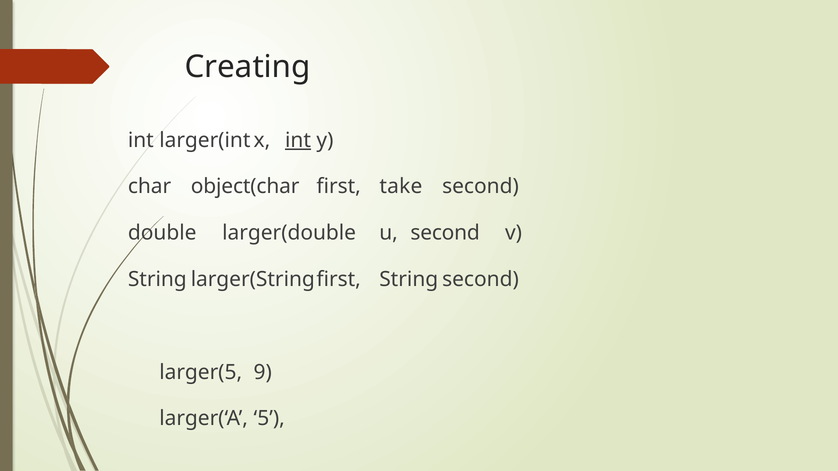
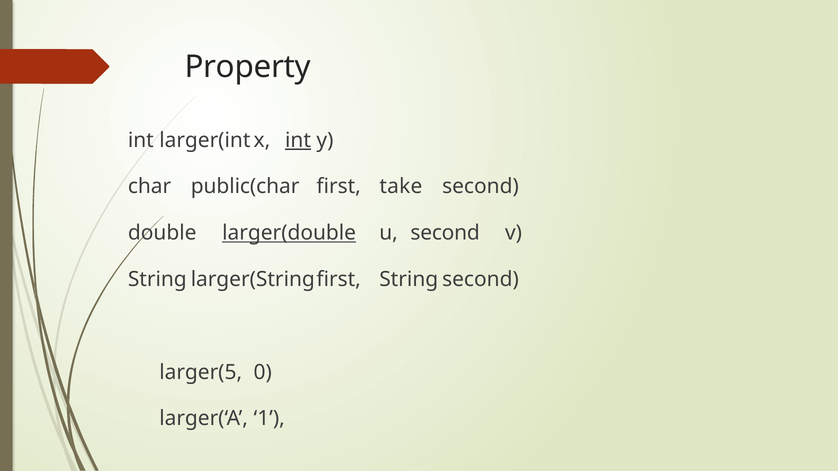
Creating: Creating -> Property
object(char: object(char -> public(char
larger(double underline: none -> present
9: 9 -> 0
5: 5 -> 1
